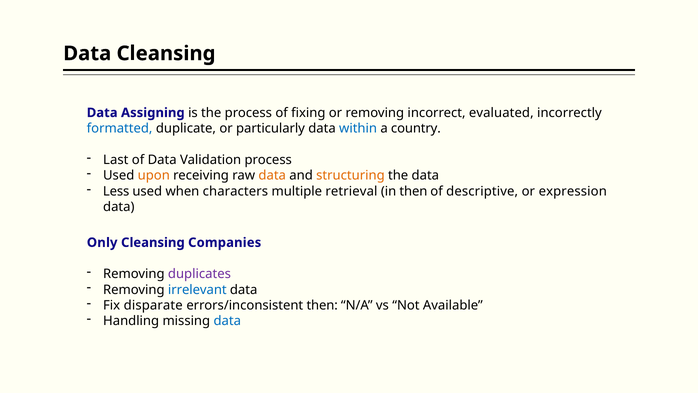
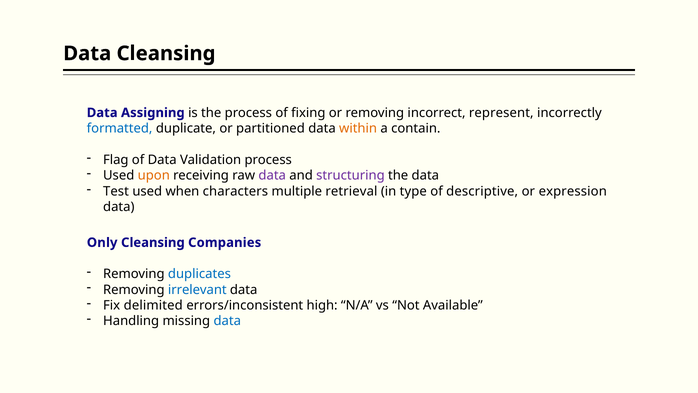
evaluated: evaluated -> represent
particularly: particularly -> partitioned
within colour: blue -> orange
country: country -> contain
Last: Last -> Flag
data at (272, 175) colour: orange -> purple
structuring colour: orange -> purple
Less: Less -> Test
in then: then -> type
duplicates colour: purple -> blue
disparate: disparate -> delimited
errors/inconsistent then: then -> high
